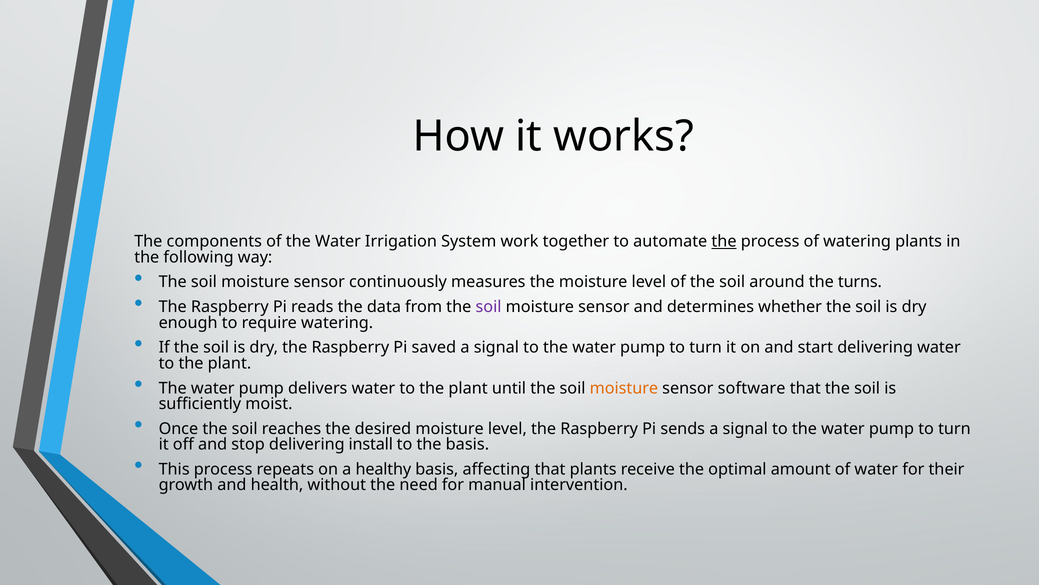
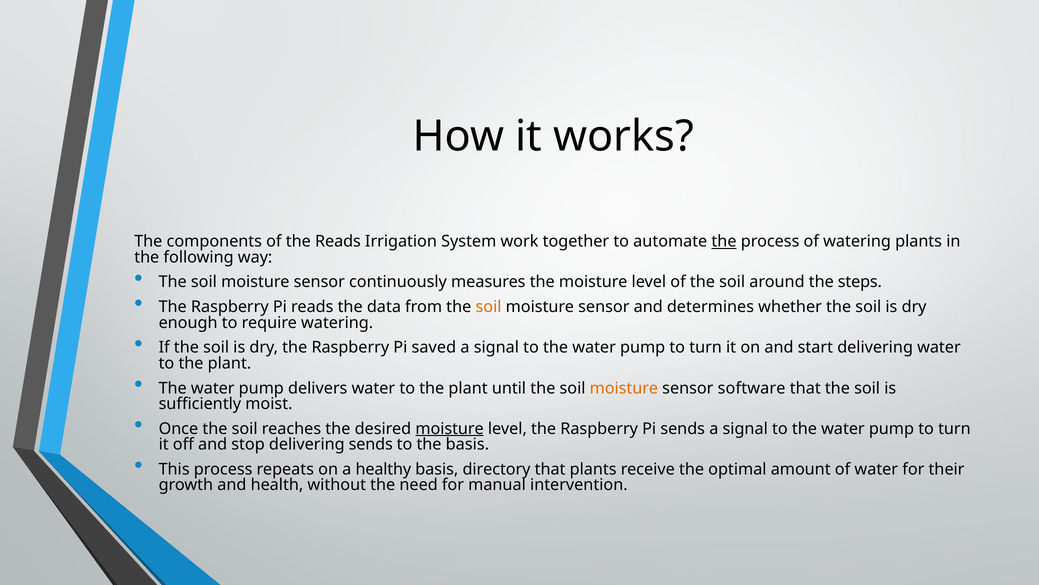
of the Water: Water -> Reads
turns: turns -> steps
soil at (489, 307) colour: purple -> orange
moisture at (450, 428) underline: none -> present
delivering install: install -> sends
affecting: affecting -> directory
